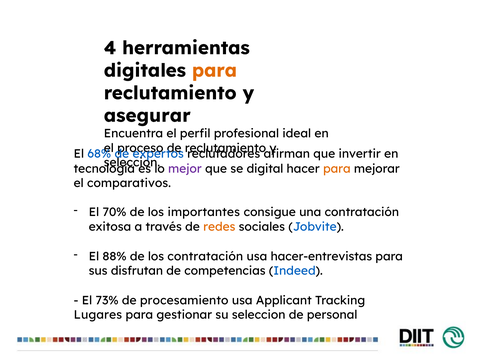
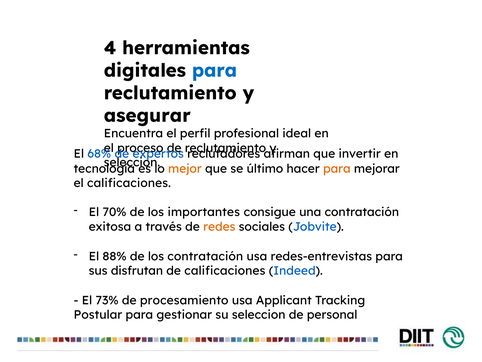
para at (214, 70) colour: orange -> blue
mejor colour: purple -> orange
digital: digital -> último
el comparativos: comparativos -> calificaciones
hacer-entrevistas: hacer-entrevistas -> redes-entrevistas
de competencias: competencias -> calificaciones
Lugares: Lugares -> Postular
